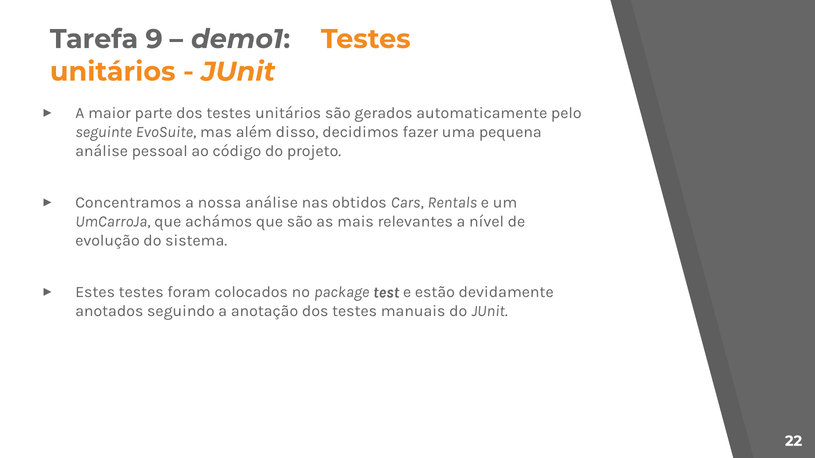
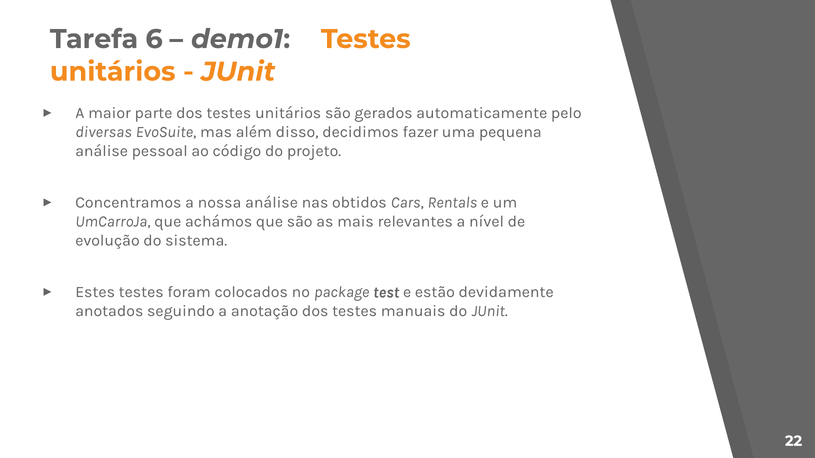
9: 9 -> 6
seguinte: seguinte -> diversas
